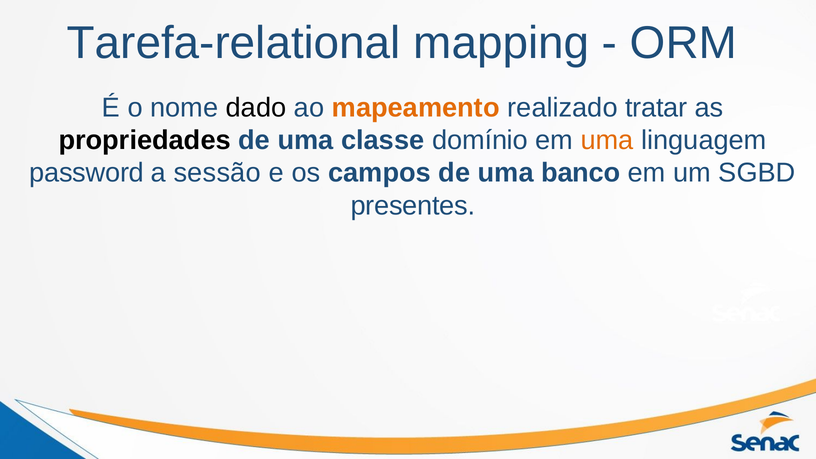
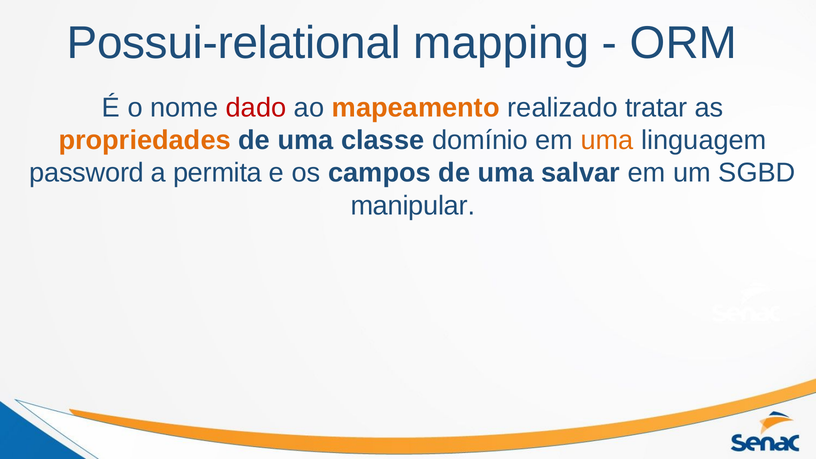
Tarefa-relational: Tarefa-relational -> Possui-relational
dado colour: black -> red
propriedades colour: black -> orange
sessão: sessão -> permita
banco: banco -> salvar
presentes: presentes -> manipular
